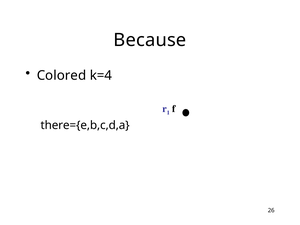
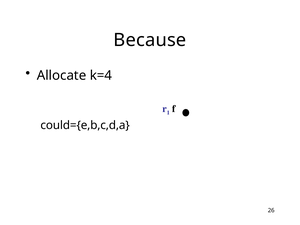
Colored: Colored -> Allocate
there={e,b,c,d,a: there={e,b,c,d,a -> could={e,b,c,d,a
